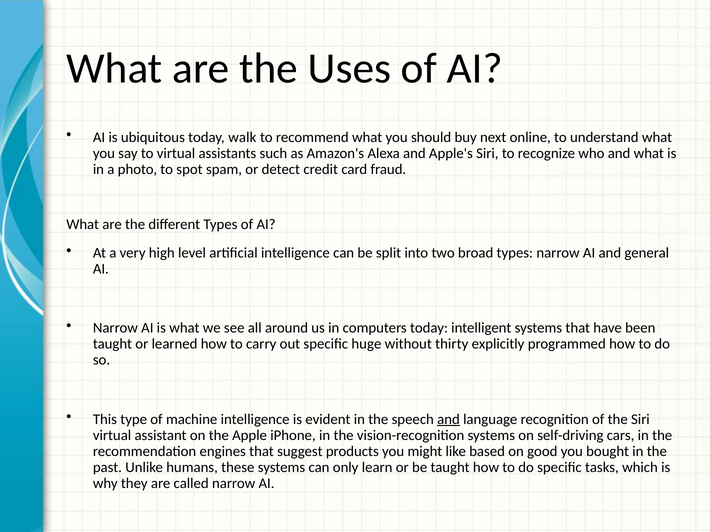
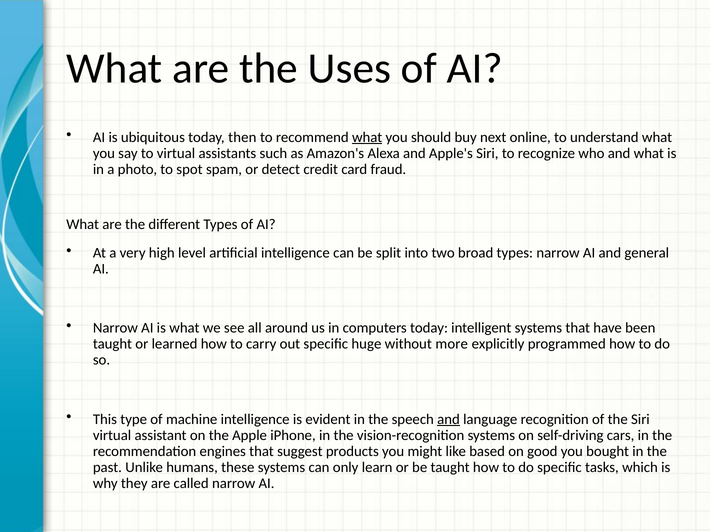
walk: walk -> then
what at (367, 137) underline: none -> present
thirty: thirty -> more
